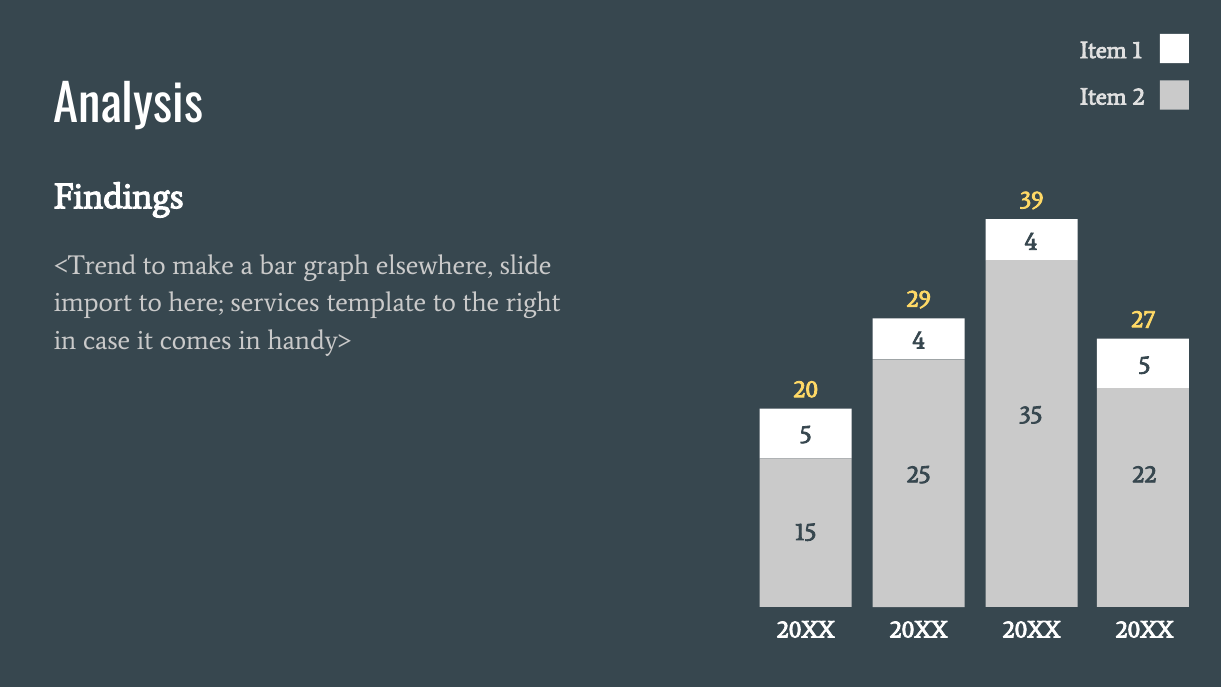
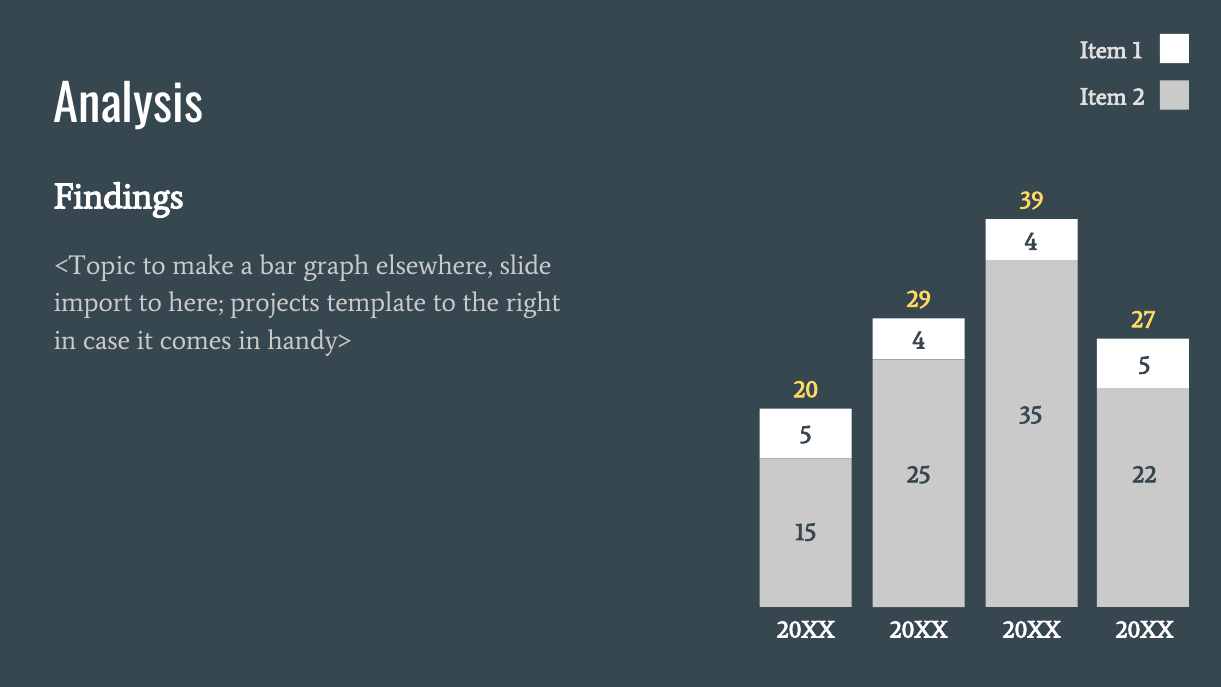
<Trend: <Trend -> <Topic
services: services -> projects
